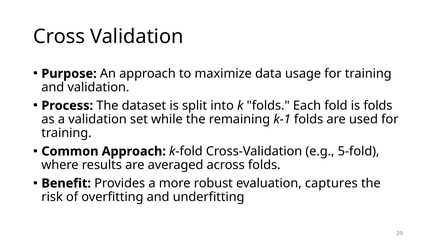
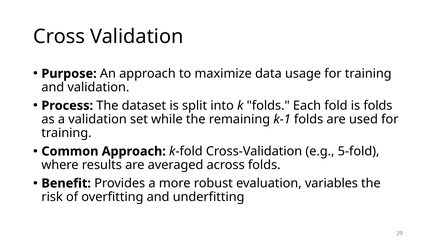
captures: captures -> variables
